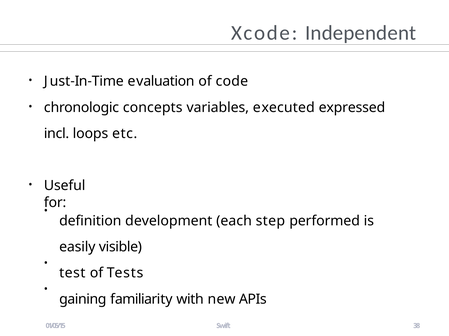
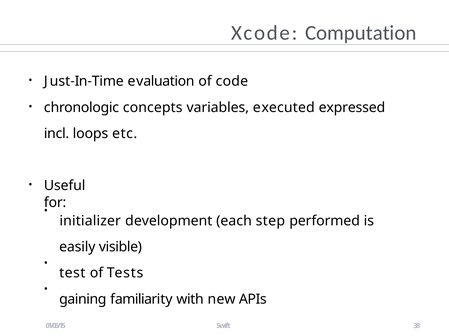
Independent: Independent -> Computation
definition: definition -> initializer
